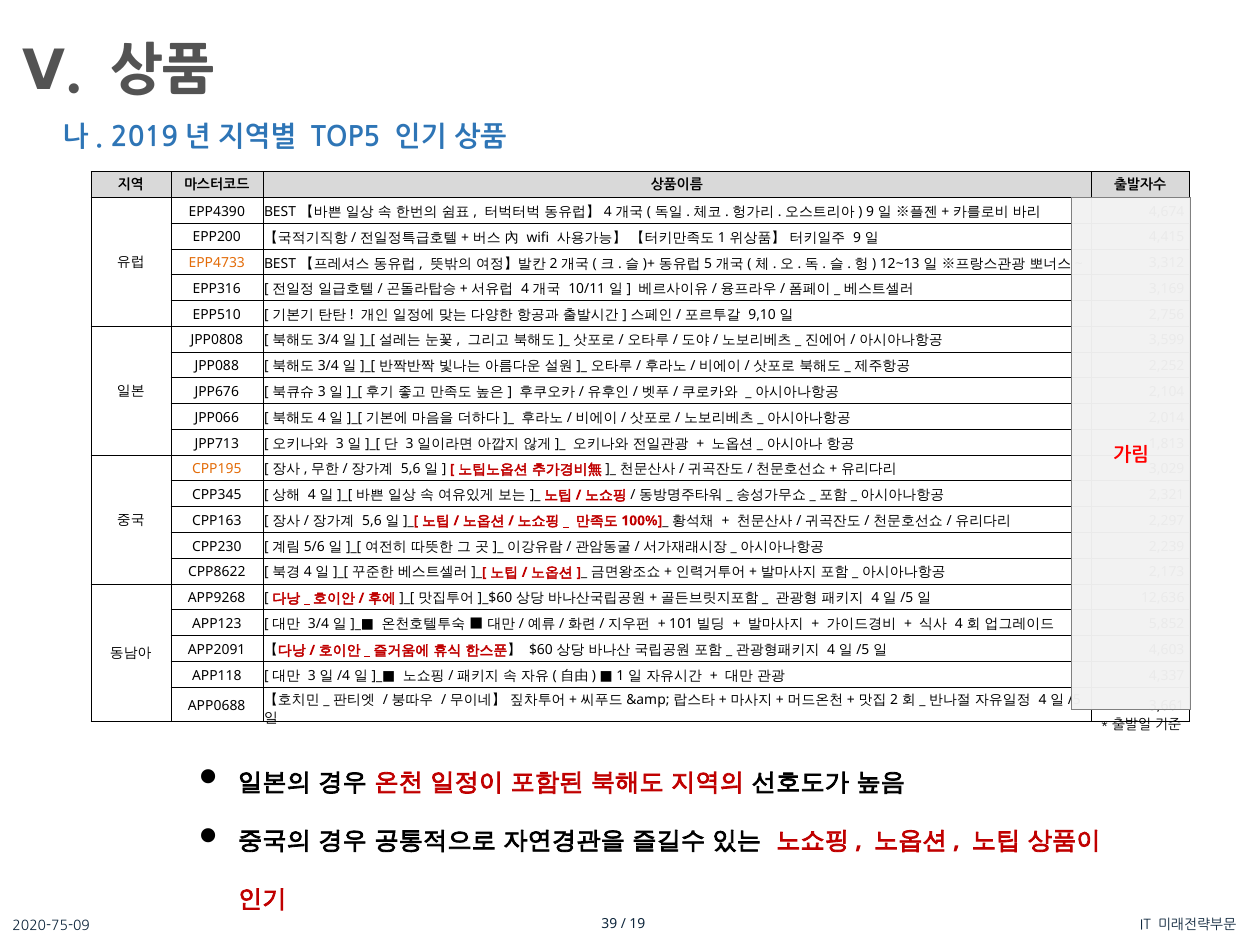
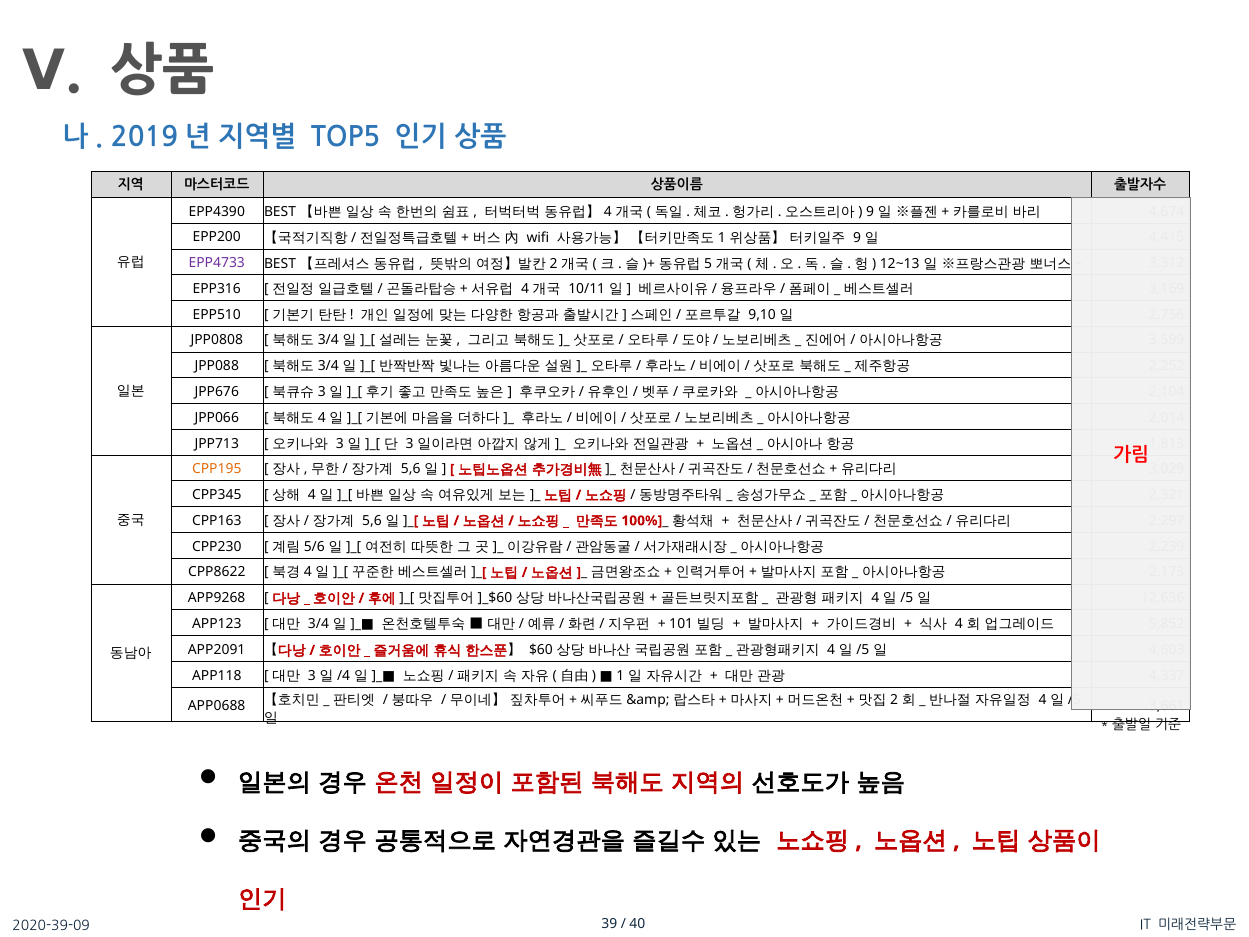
EPP4733 colour: orange -> purple
2020-75-09: 2020-75-09 -> 2020-39-09
19: 19 -> 40
